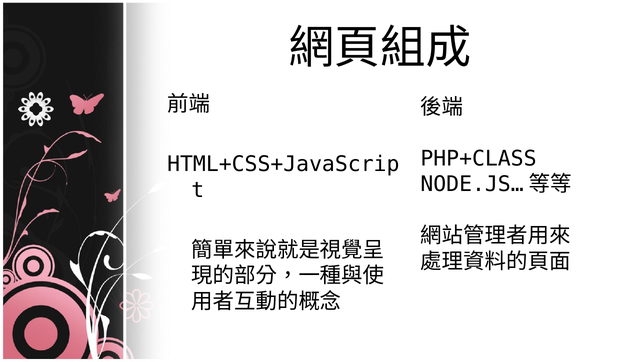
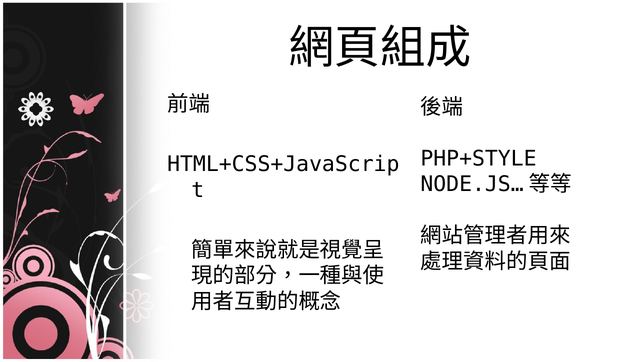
PHP+CLASS: PHP+CLASS -> PHP+STYLE
